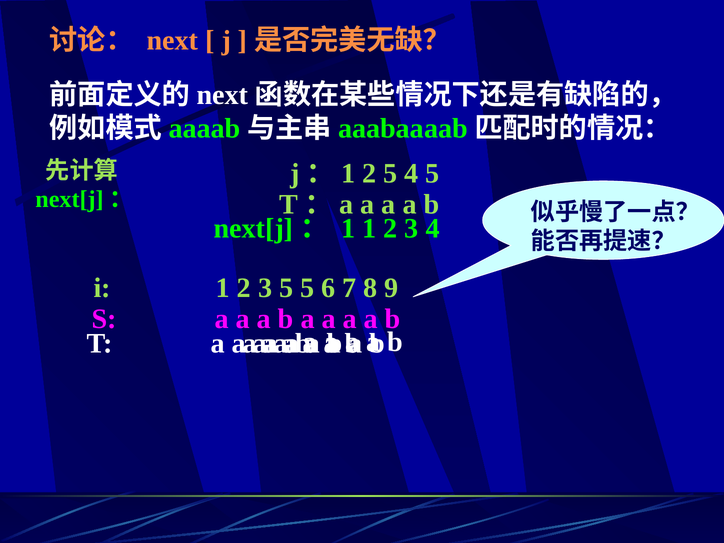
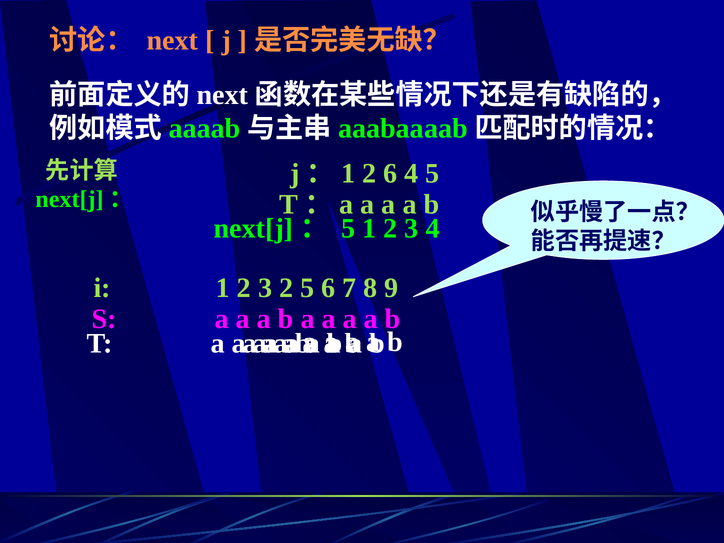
2 5: 5 -> 6
1 at (348, 229): 1 -> 5
3 5: 5 -> 2
